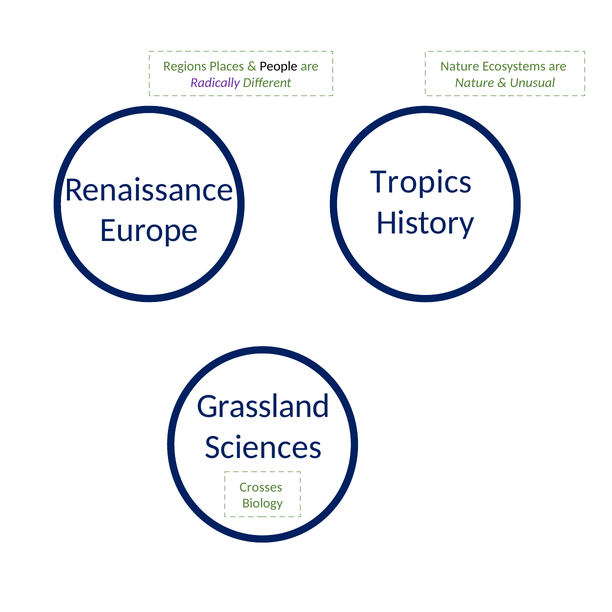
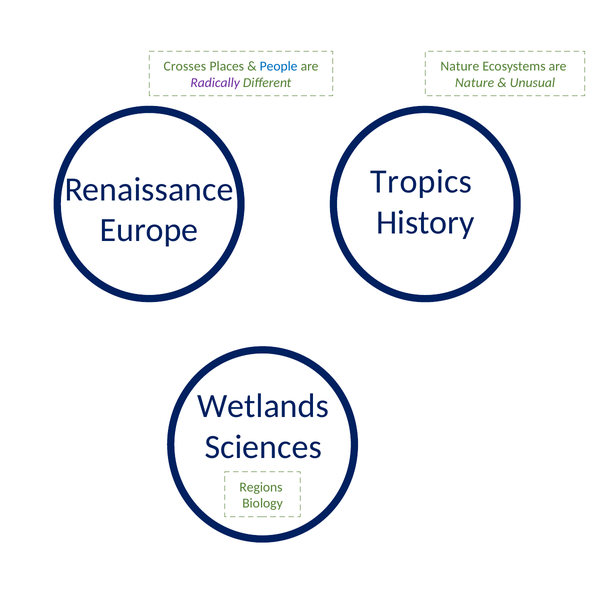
Regions: Regions -> Crosses
People colour: black -> blue
Grassland: Grassland -> Wetlands
Crosses: Crosses -> Regions
